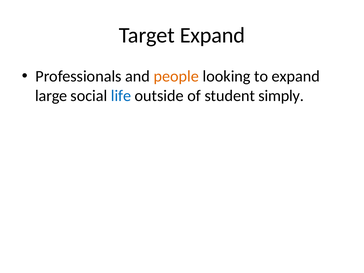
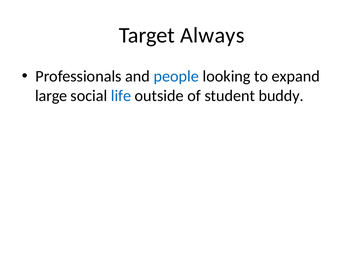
Target Expand: Expand -> Always
people colour: orange -> blue
simply: simply -> buddy
